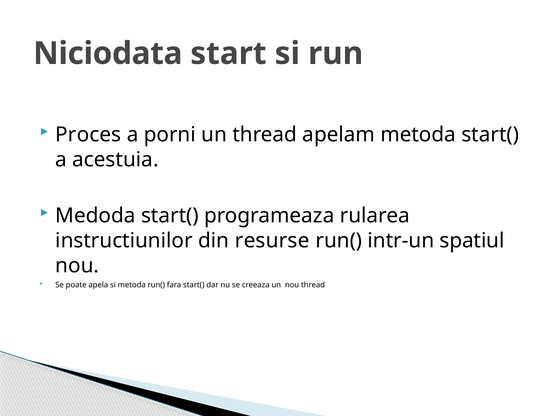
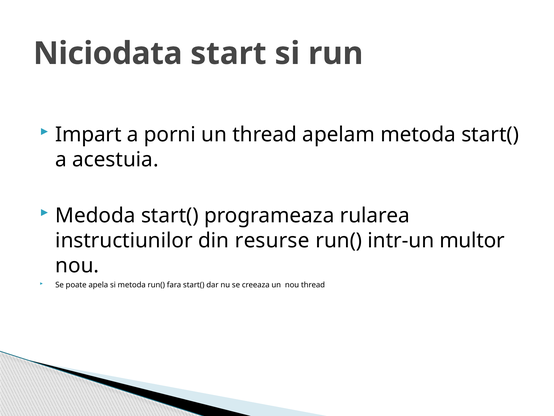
Proces: Proces -> Impart
spatiul: spatiul -> multor
